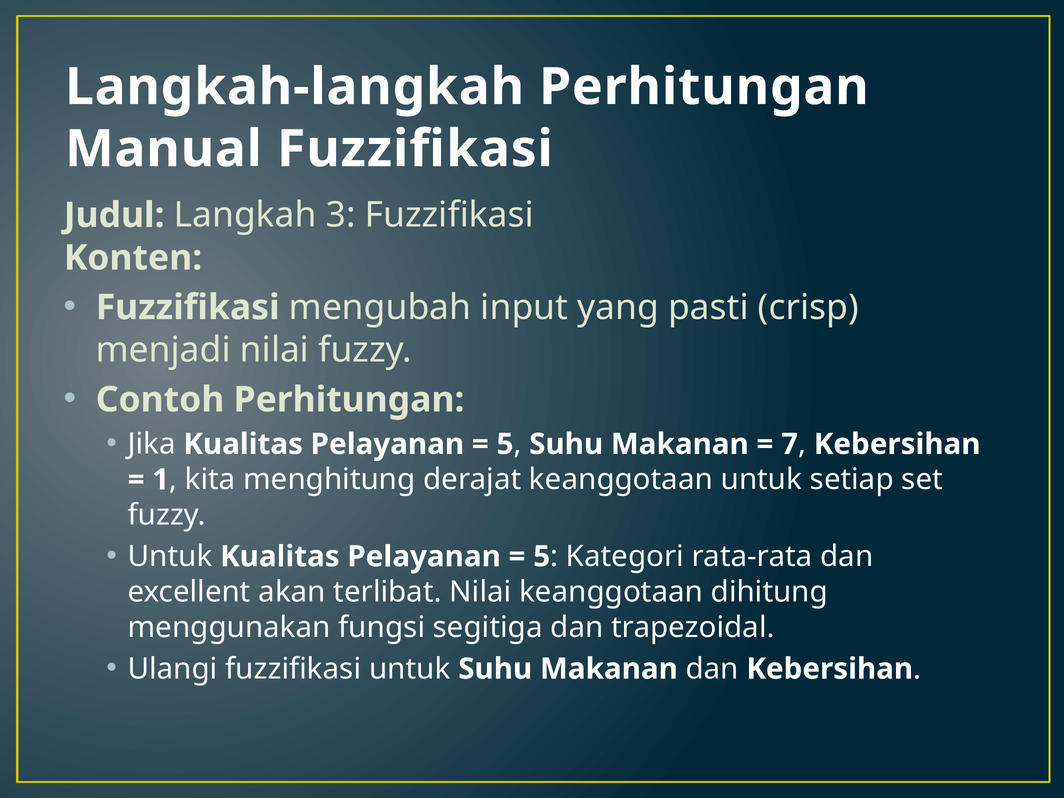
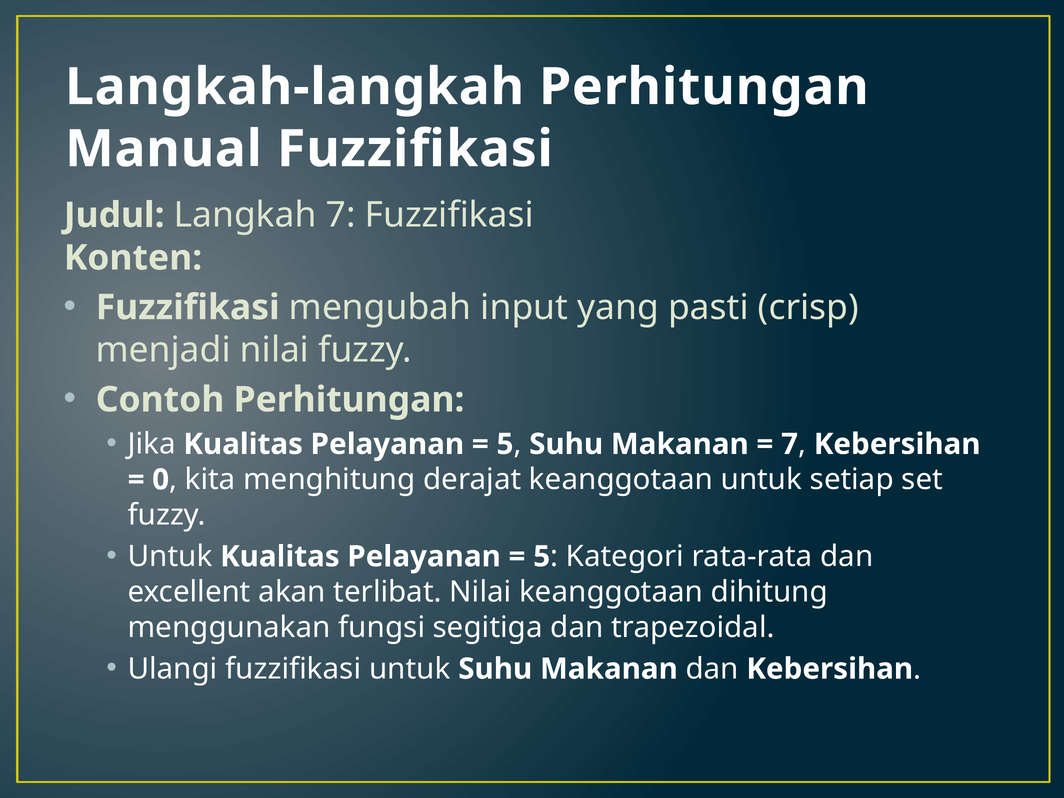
Langkah 3: 3 -> 7
1: 1 -> 0
